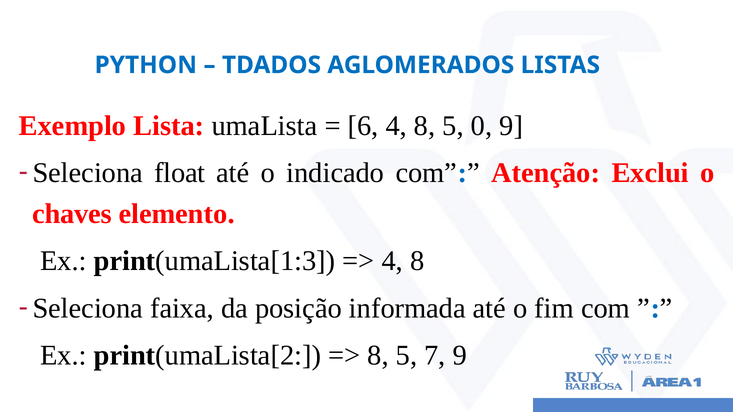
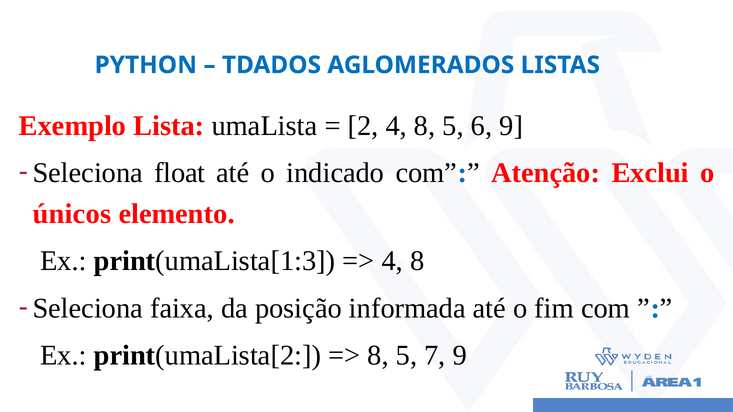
6: 6 -> 2
0: 0 -> 6
chaves: chaves -> únicos
